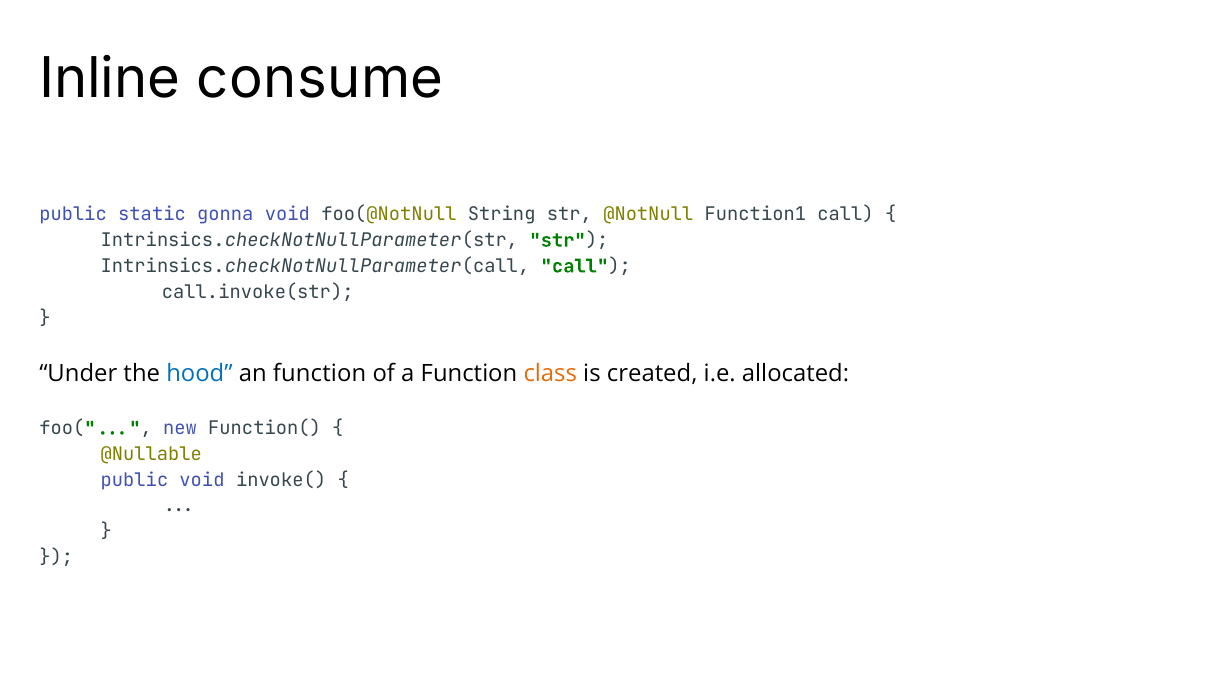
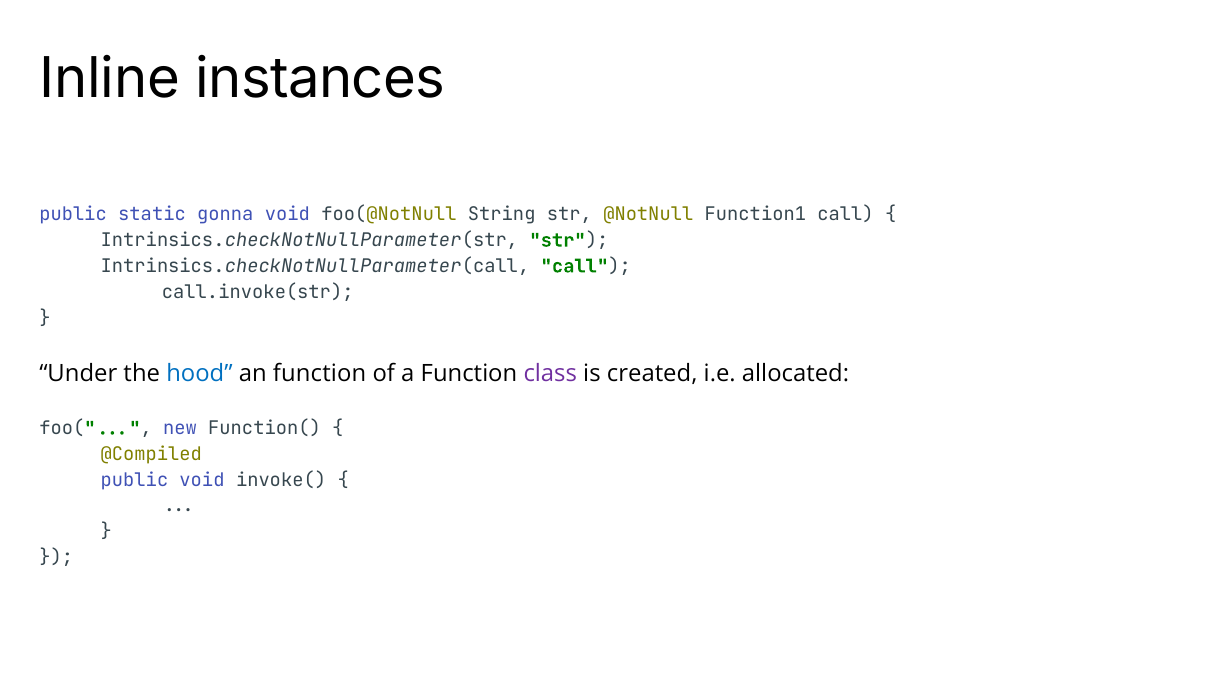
consume: consume -> instances
class colour: orange -> purple
@Nullable: @Nullable -> @Compiled
